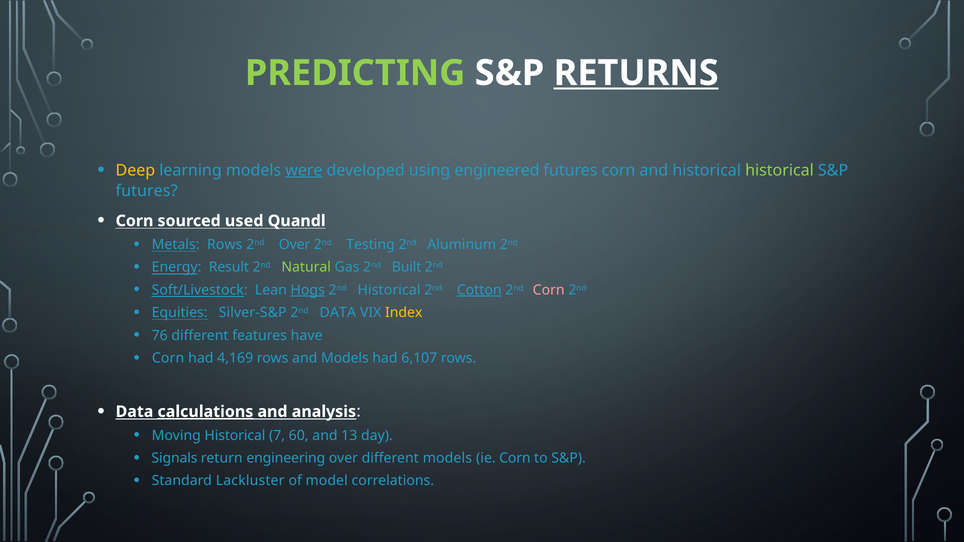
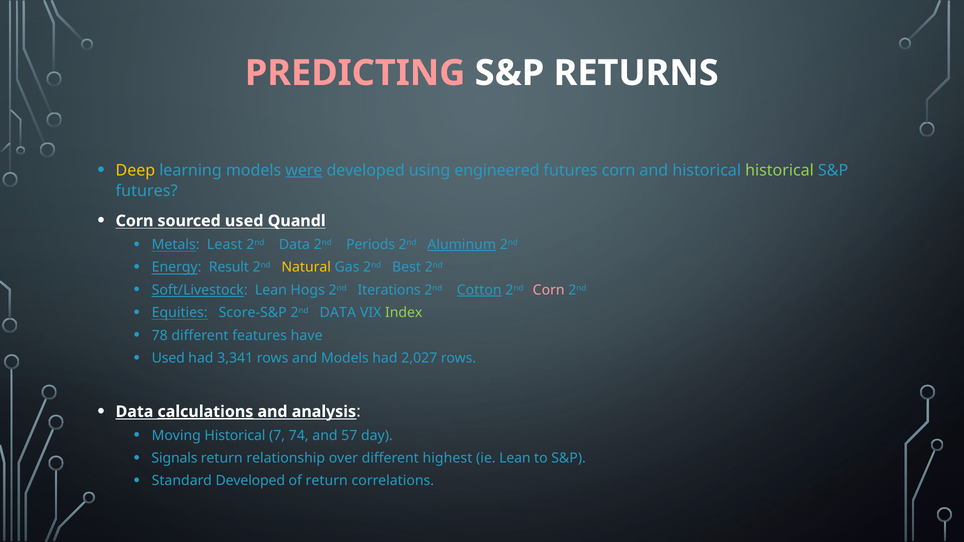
PREDICTING colour: light green -> pink
RETURNS underline: present -> none
Metals Rows: Rows -> Least
Over at (295, 245): Over -> Data
Testing: Testing -> Periods
Aluminum underline: none -> present
Natural colour: light green -> yellow
Built: Built -> Best
Hogs underline: present -> none
2nd Historical: Historical -> Iterations
Silver-S&P: Silver-S&P -> Score-S&P
Index colour: yellow -> light green
76: 76 -> 78
Corn at (168, 358): Corn -> Used
4,169: 4,169 -> 3,341
6,107: 6,107 -> 2,027
60: 60 -> 74
13: 13 -> 57
engineering: engineering -> relationship
different models: models -> highest
ie Corn: Corn -> Lean
Standard Lackluster: Lackluster -> Developed
of model: model -> return
